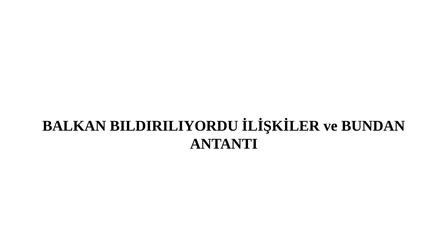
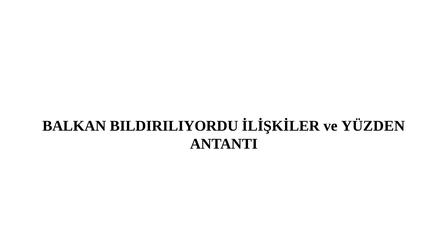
BUNDAN: BUNDAN -> YÜZDEN
